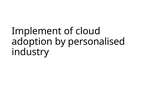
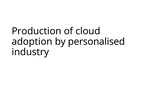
Implement: Implement -> Production
